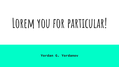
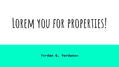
particular: particular -> properties
